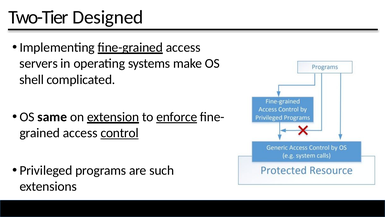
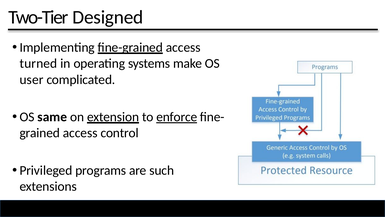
servers: servers -> turned
shell: shell -> user
control underline: present -> none
